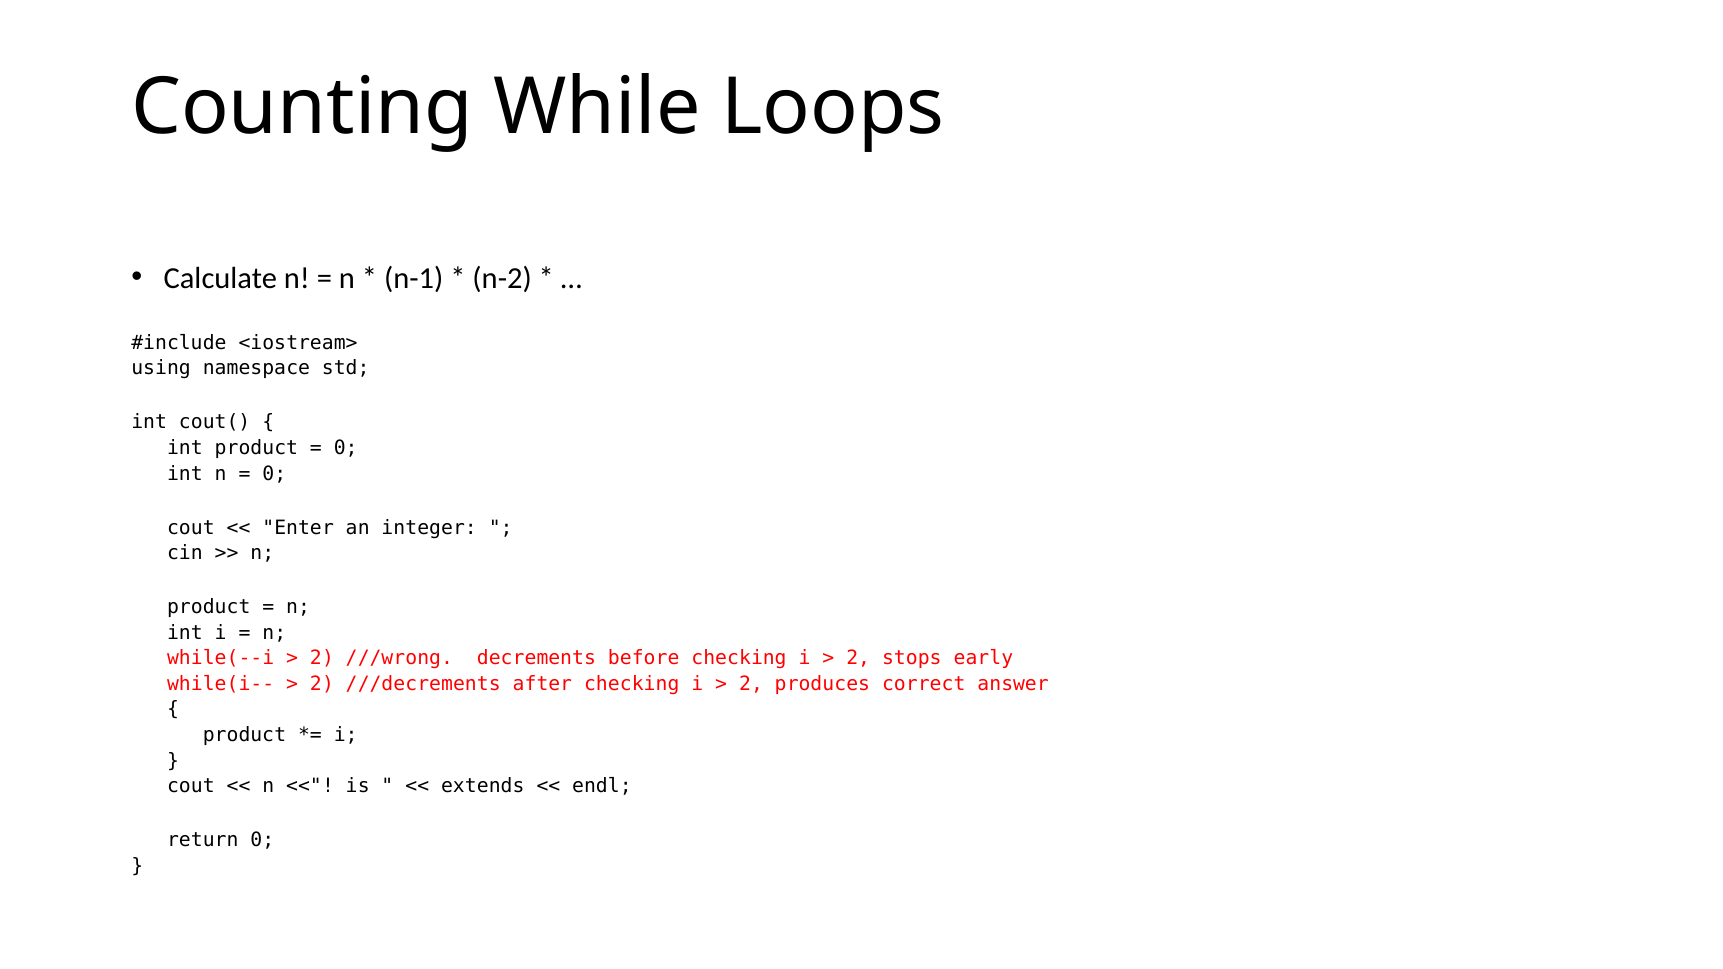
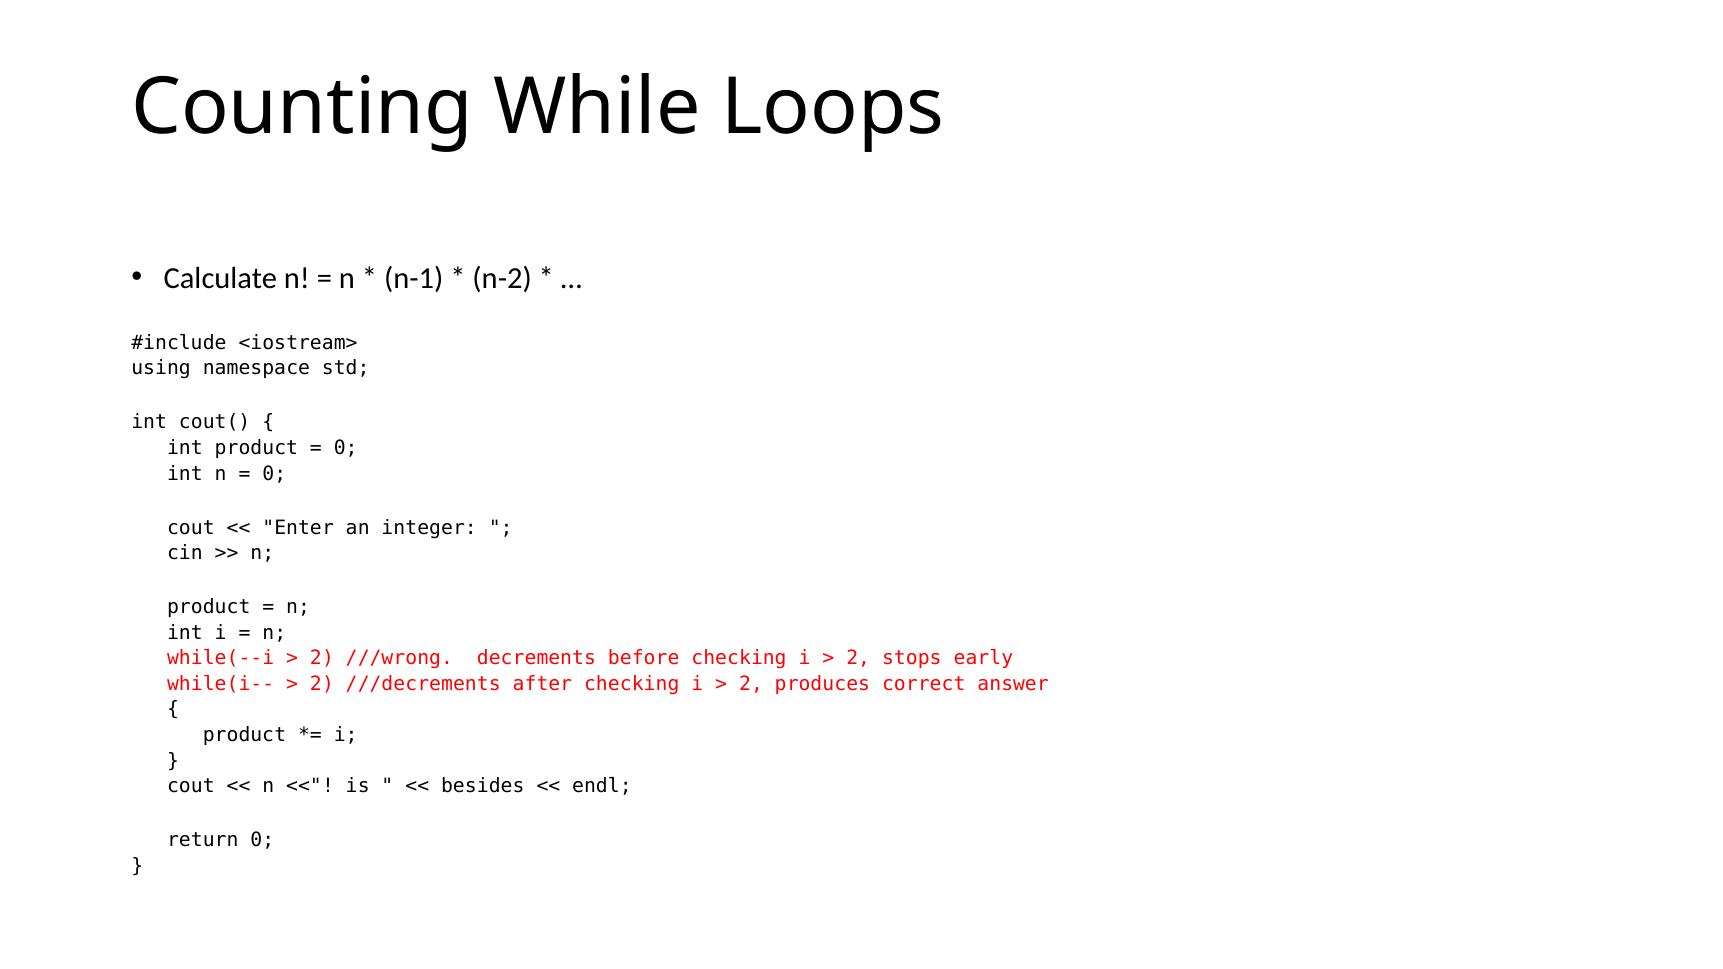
extends: extends -> besides
